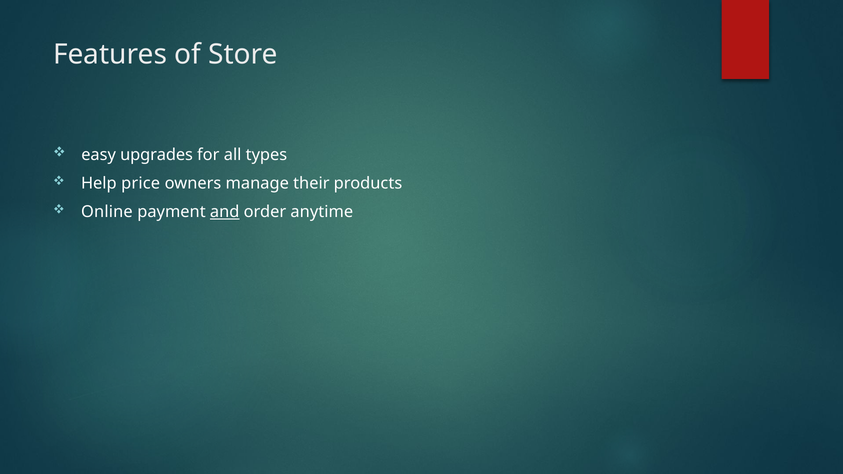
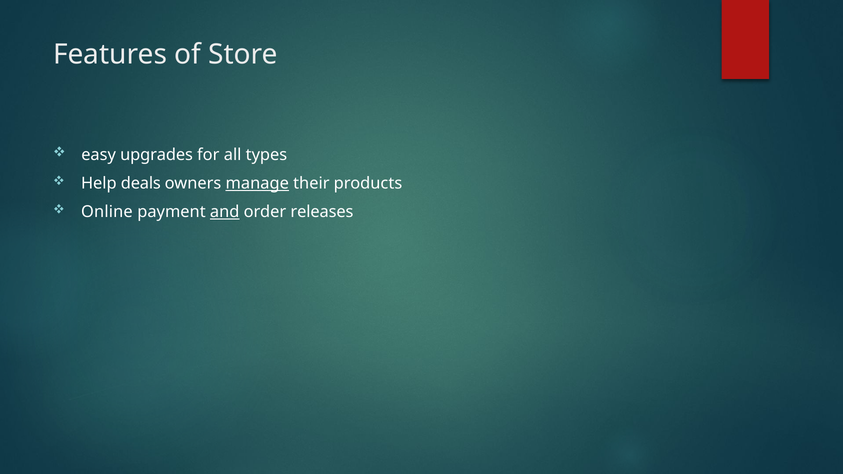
price: price -> deals
manage underline: none -> present
anytime: anytime -> releases
